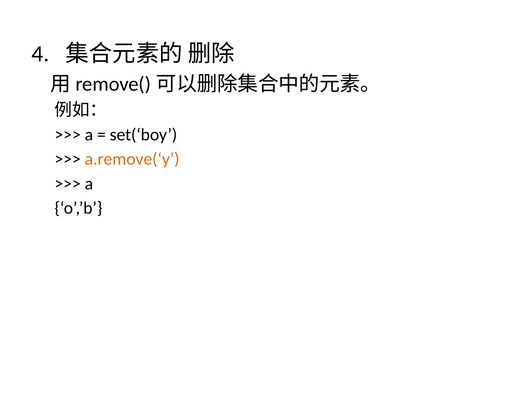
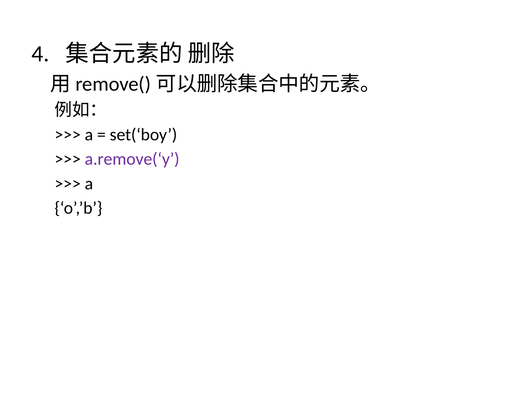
a.remove(‘y colour: orange -> purple
